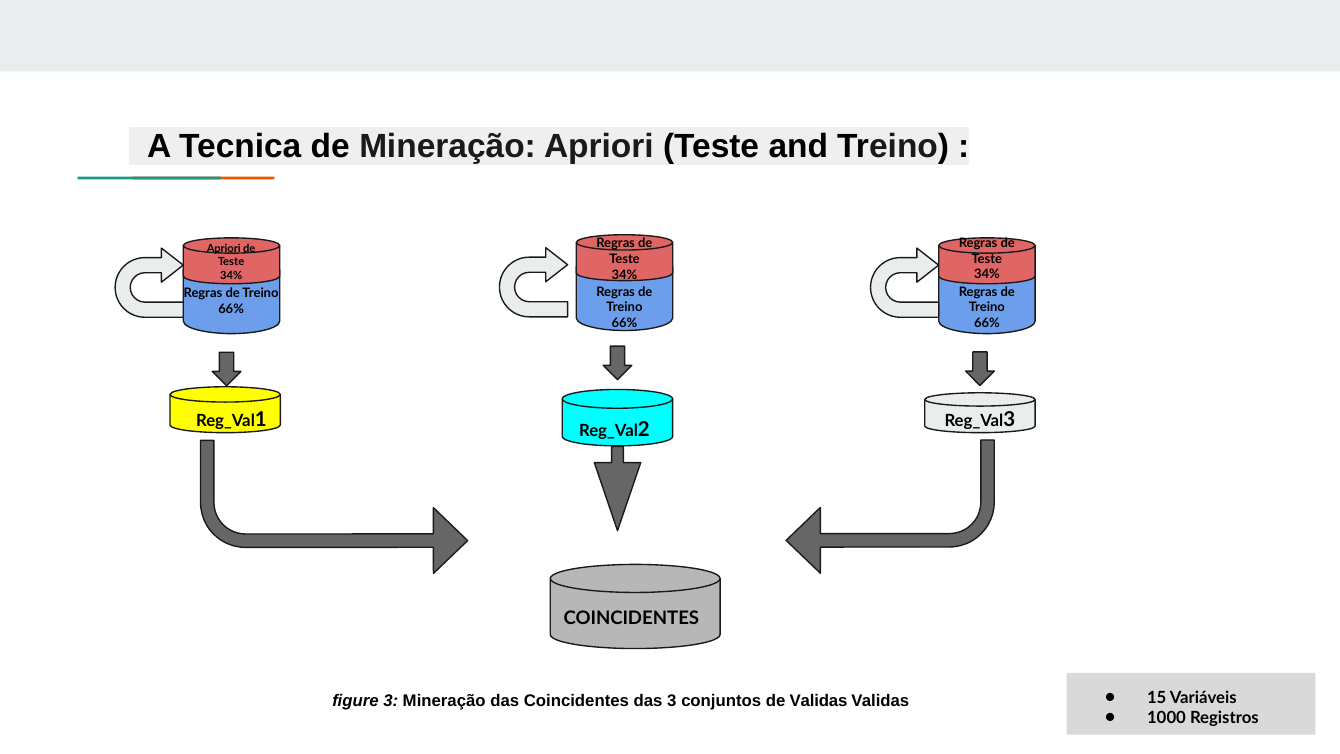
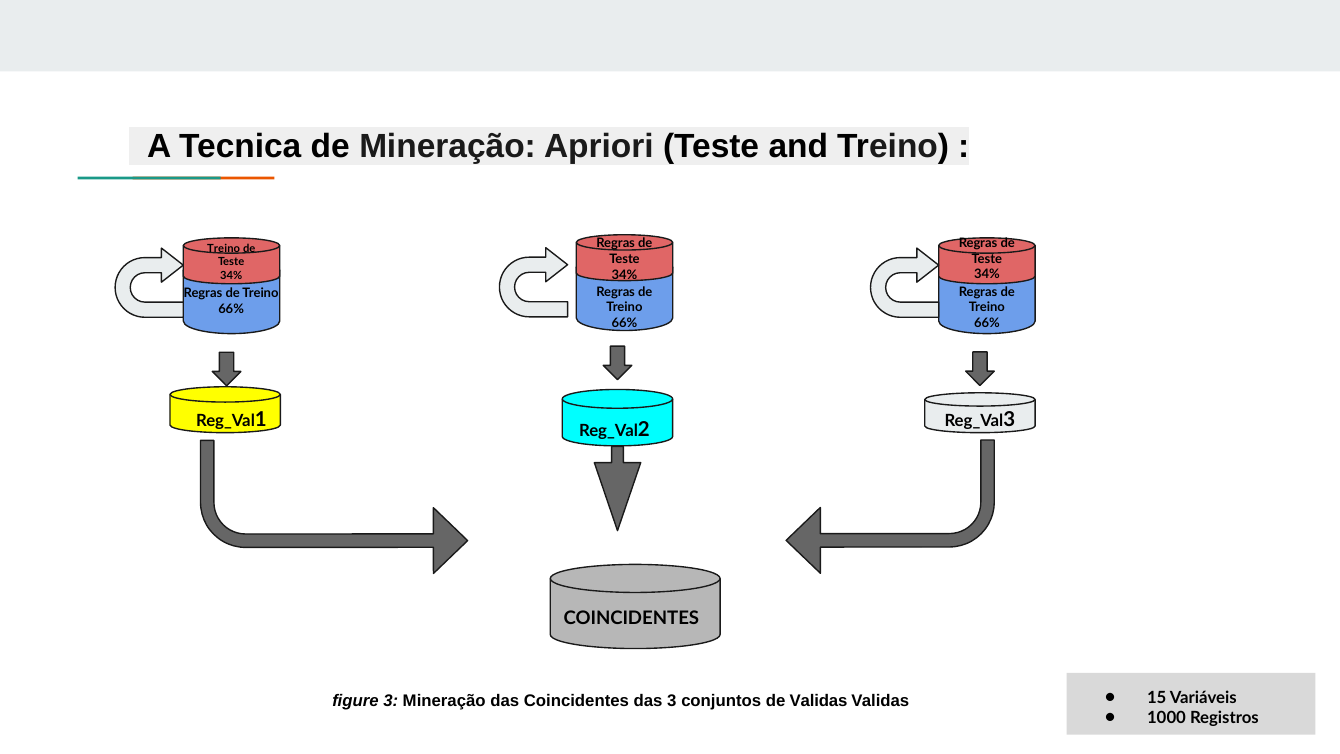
Apriori at (224, 248): Apriori -> Treino
